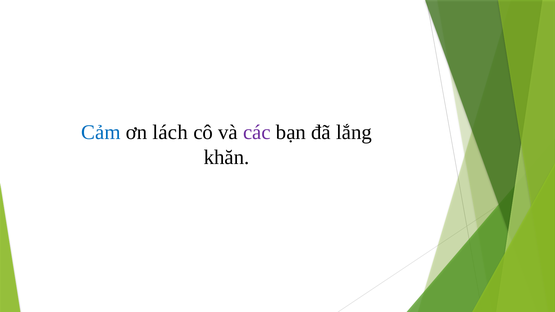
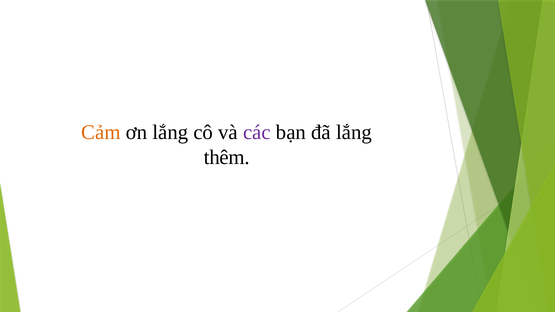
Cảm colour: blue -> orange
ơn lách: lách -> lắng
khăn: khăn -> thêm
